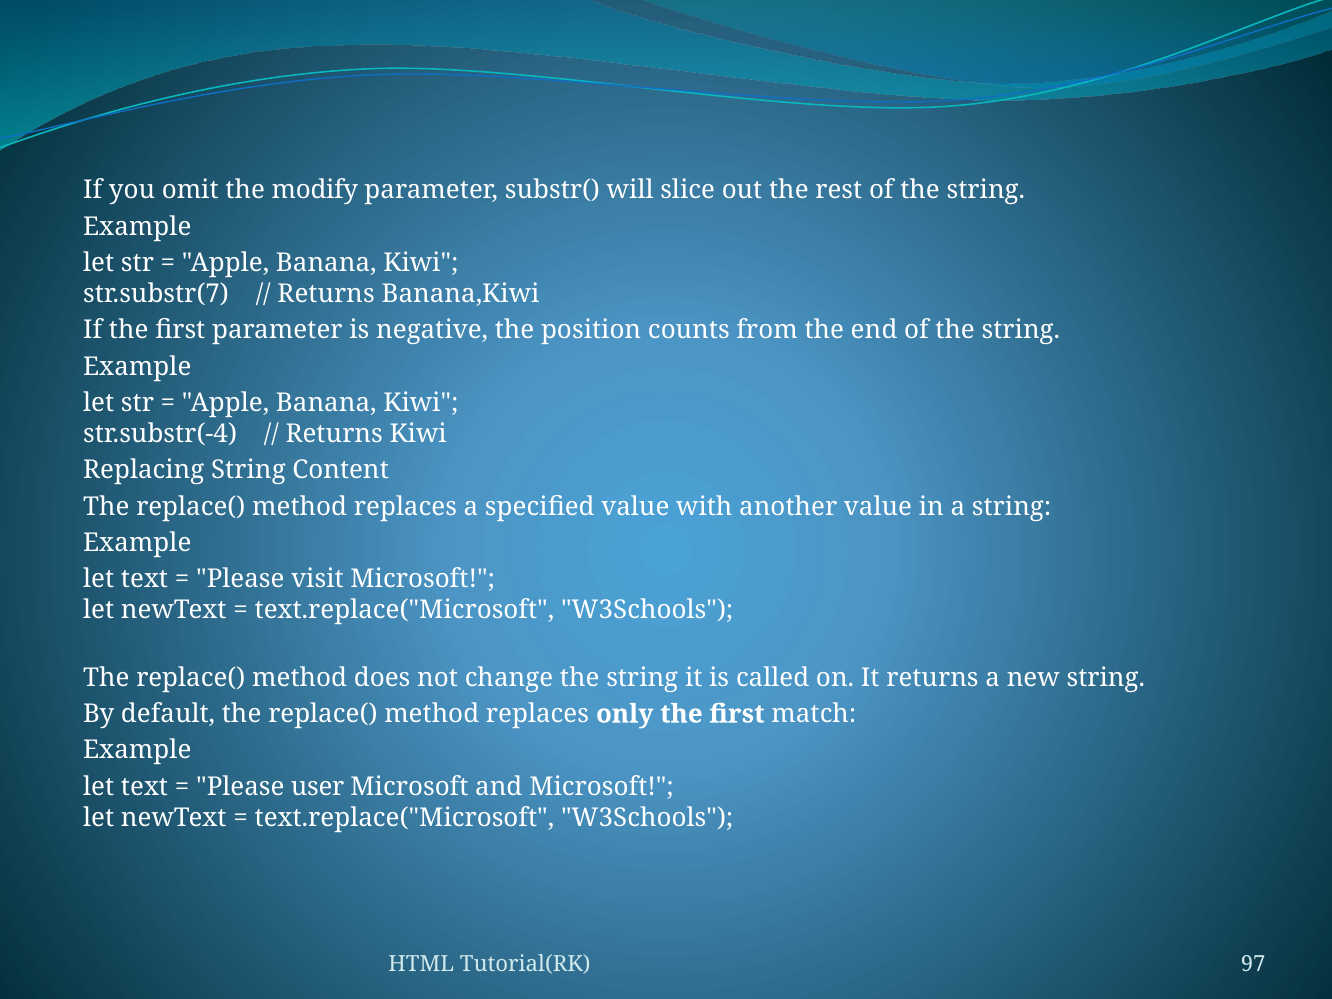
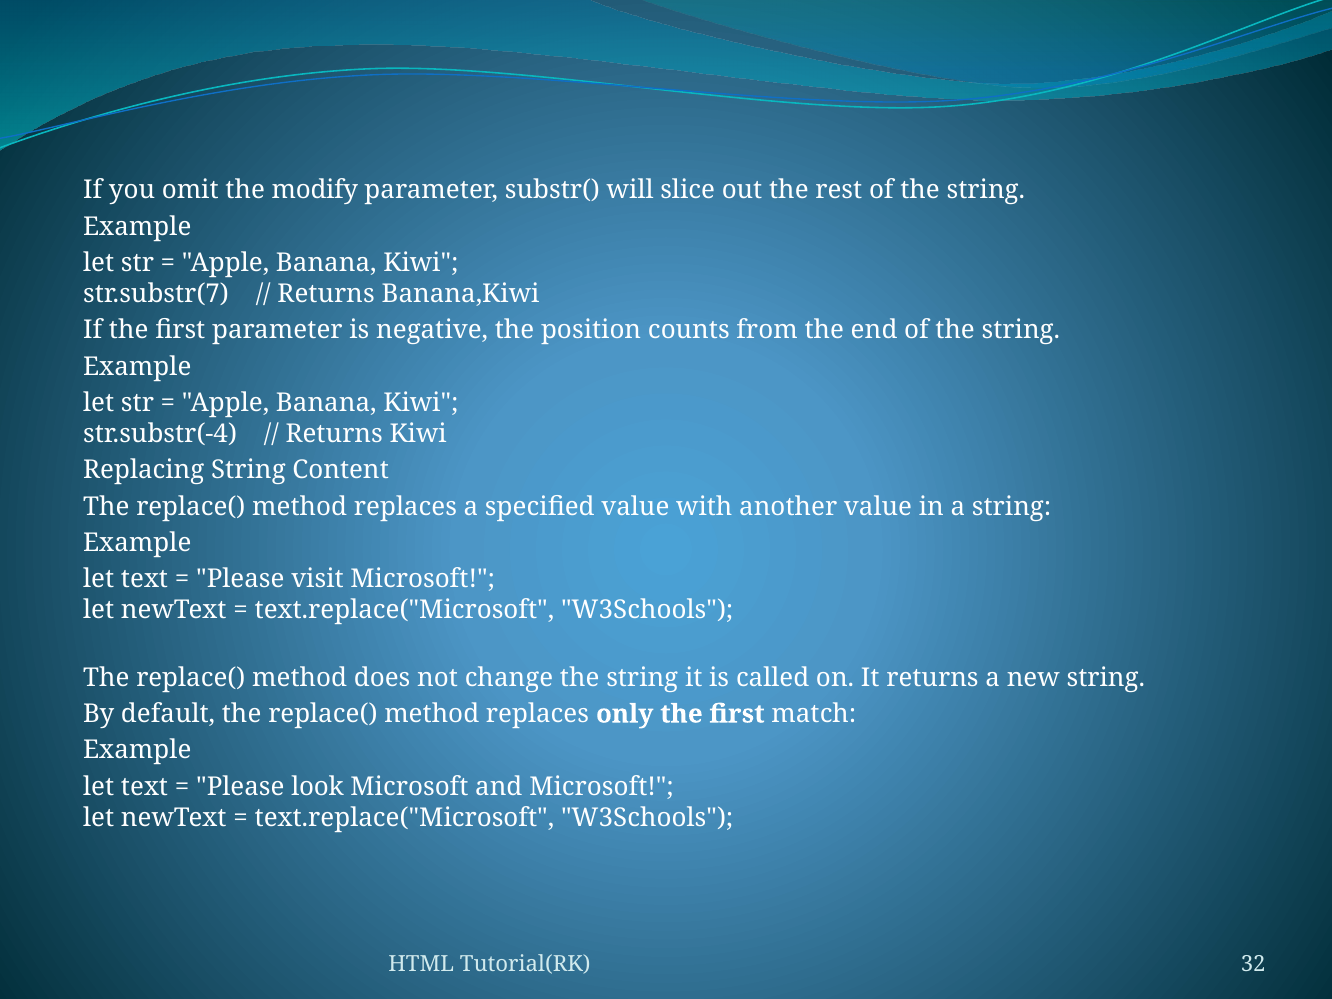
user: user -> look
97: 97 -> 32
